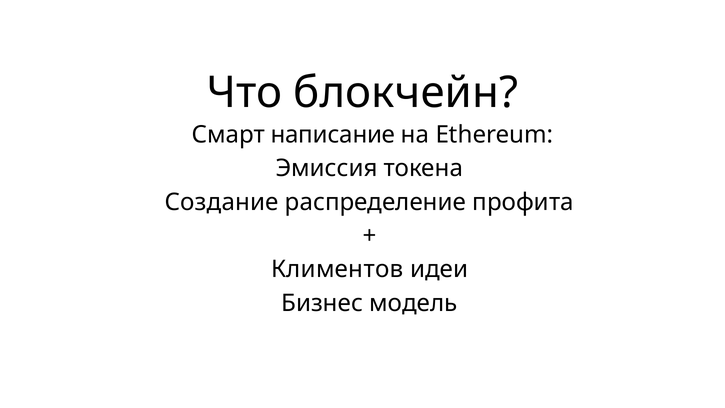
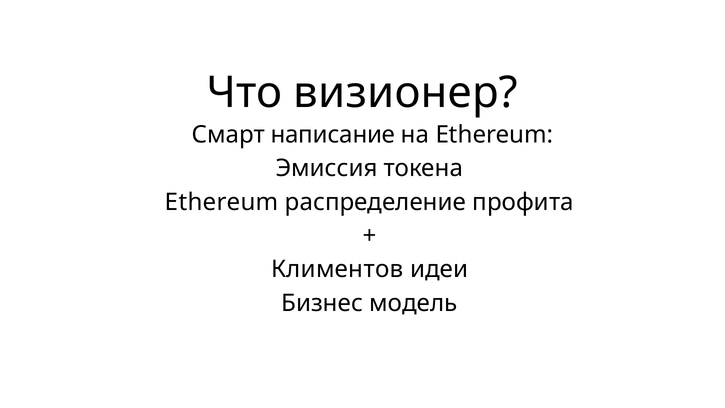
блокчейн: блокчейн -> визионер
Создание at (222, 202): Создание -> Ethereum
